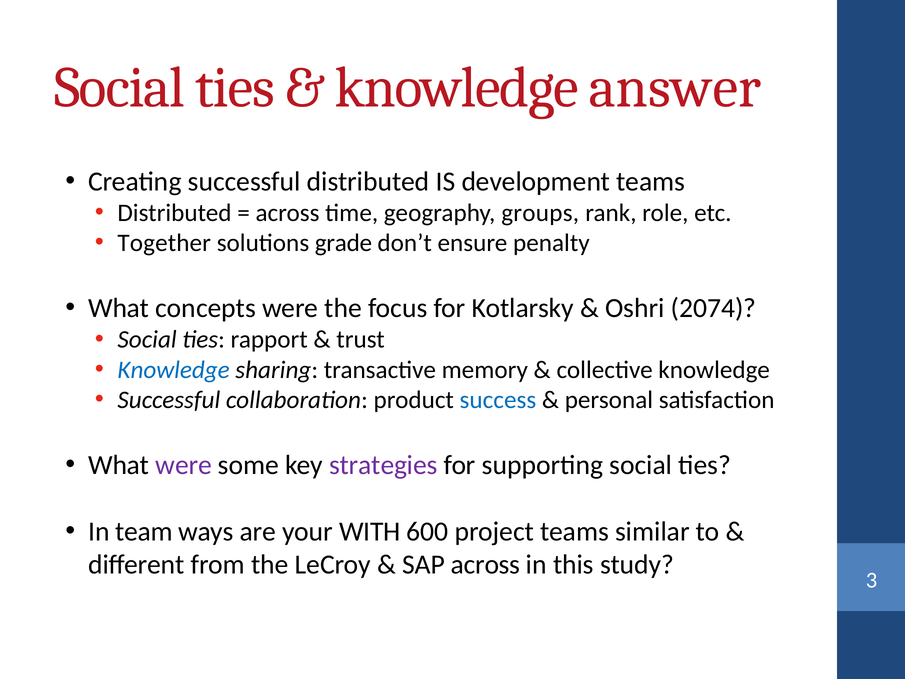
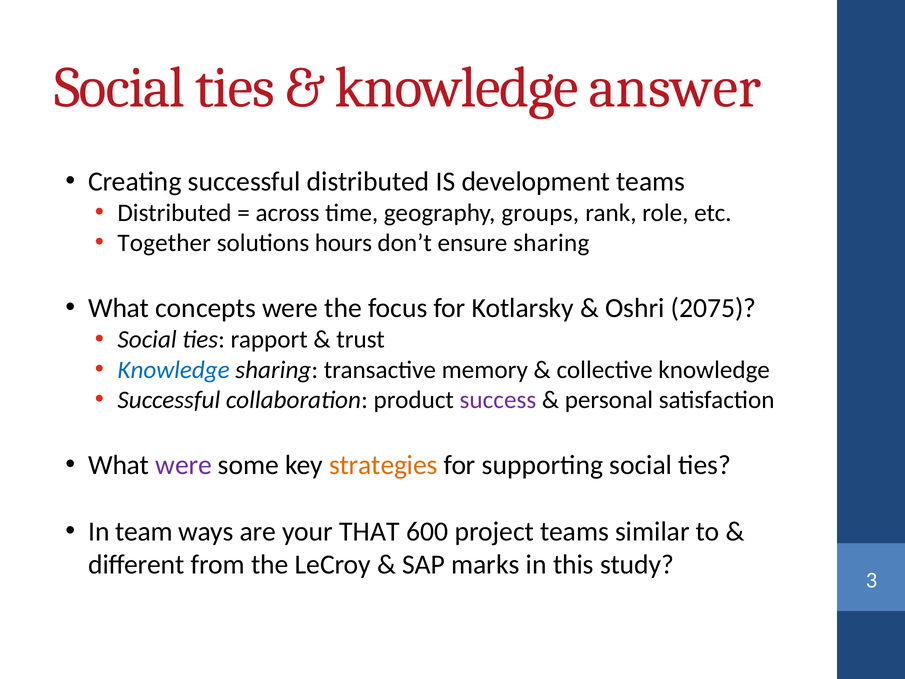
grade: grade -> hours
ensure penalty: penalty -> sharing
2074: 2074 -> 2075
success colour: blue -> purple
strategies colour: purple -> orange
WITH: WITH -> THAT
SAP across: across -> marks
